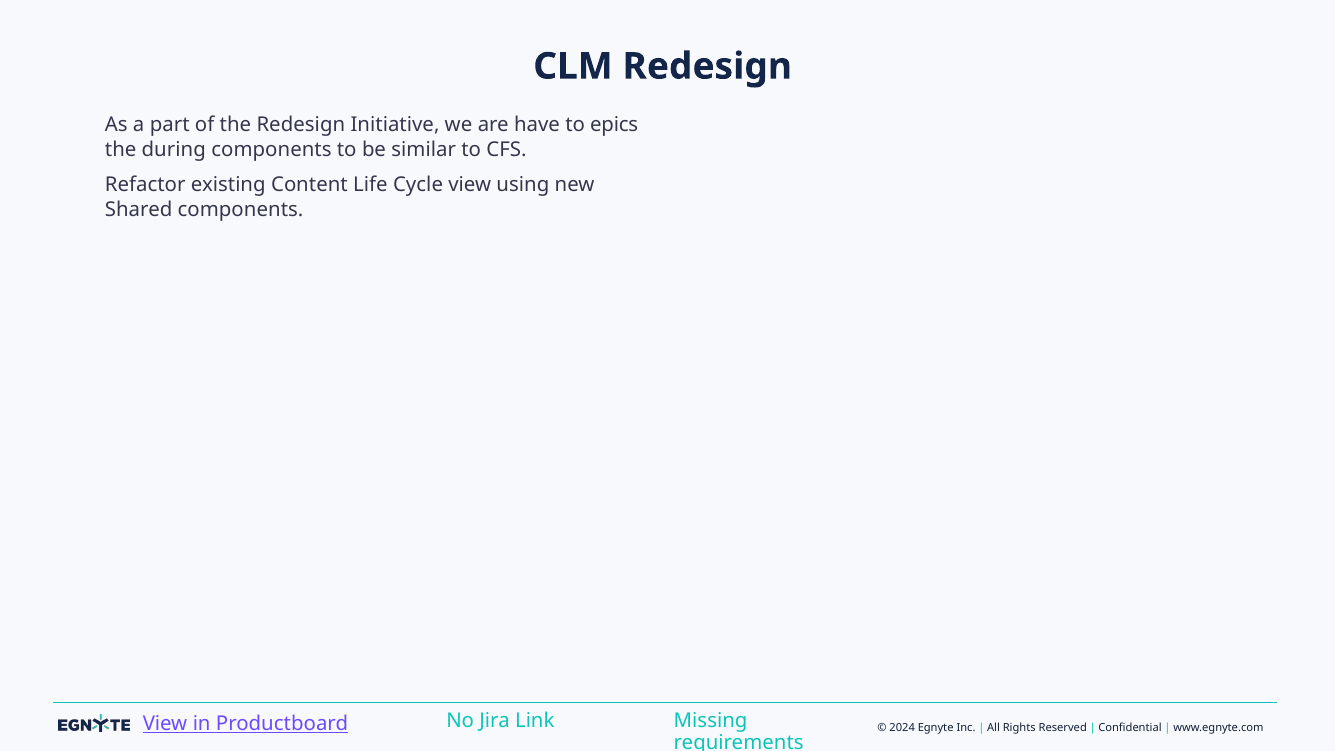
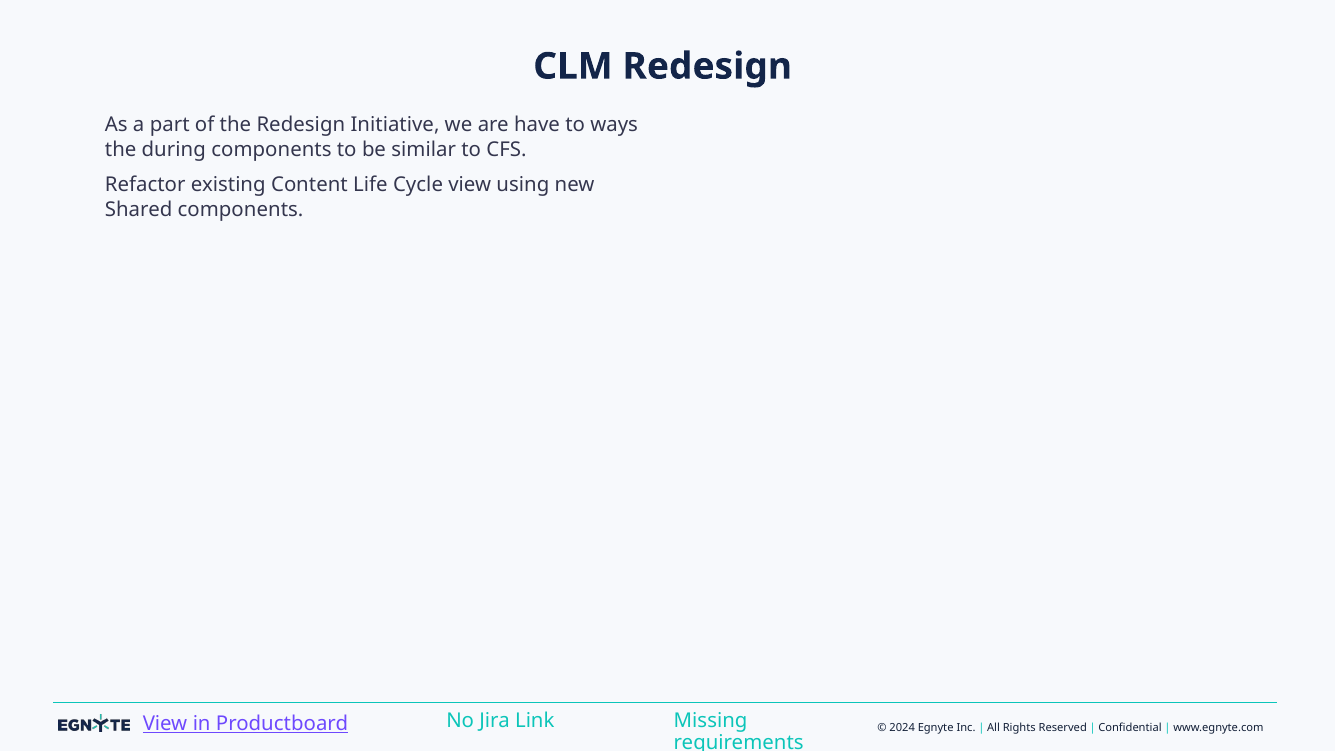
epics: epics -> ways
